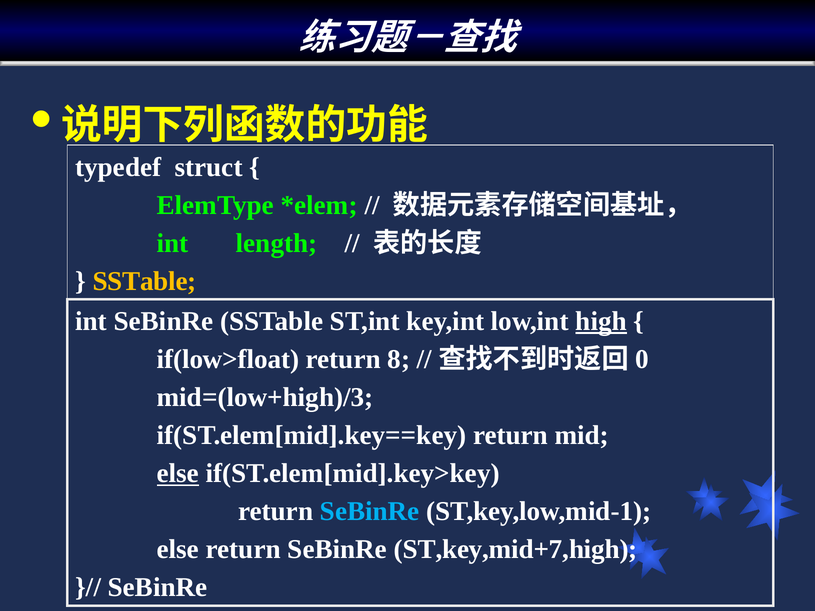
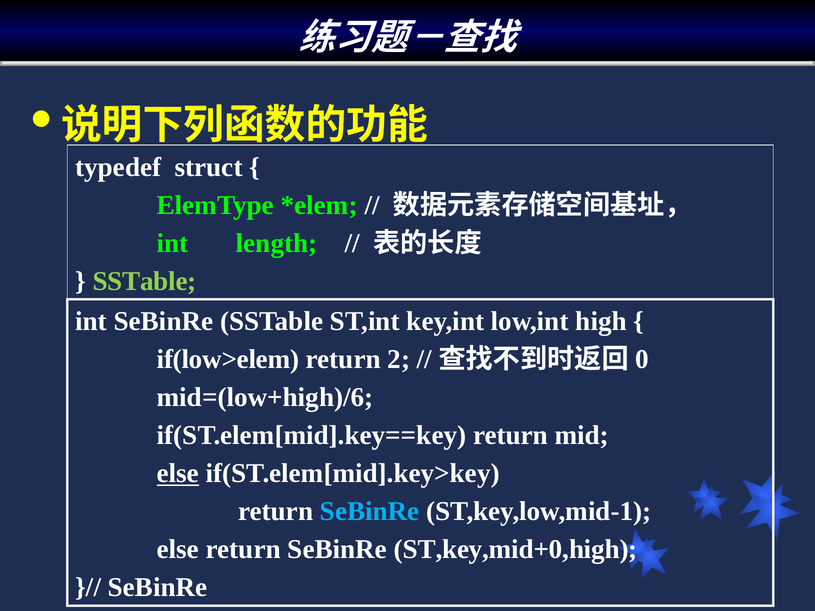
SSTable at (144, 281) colour: yellow -> light green
high underline: present -> none
if(low>float: if(low>float -> if(low>elem
8: 8 -> 2
mid=(low+high)/3: mid=(low+high)/3 -> mid=(low+high)/6
ST,key,mid+7,high: ST,key,mid+7,high -> ST,key,mid+0,high
